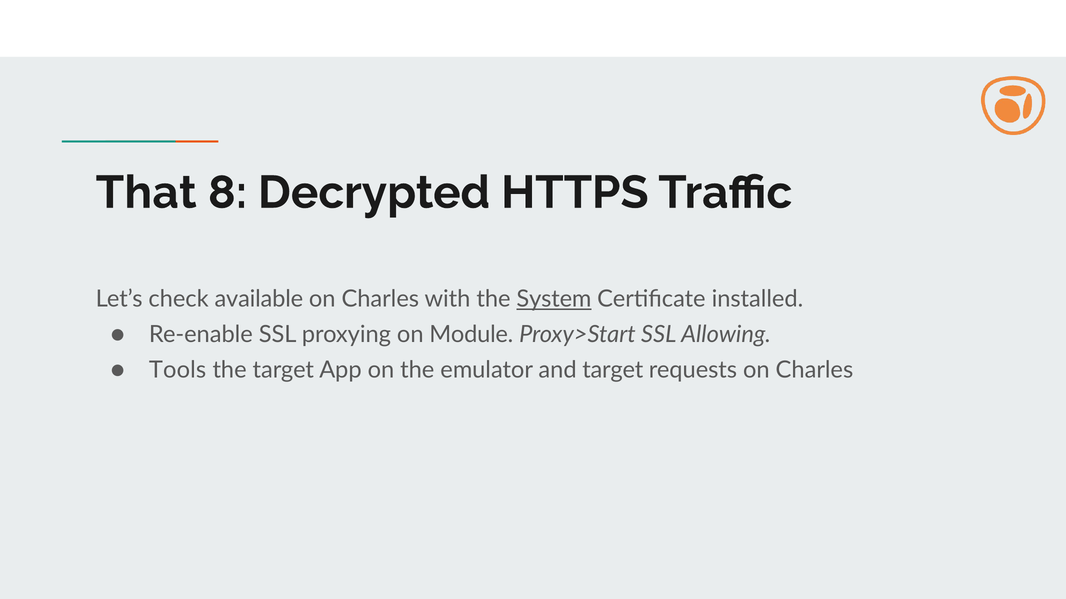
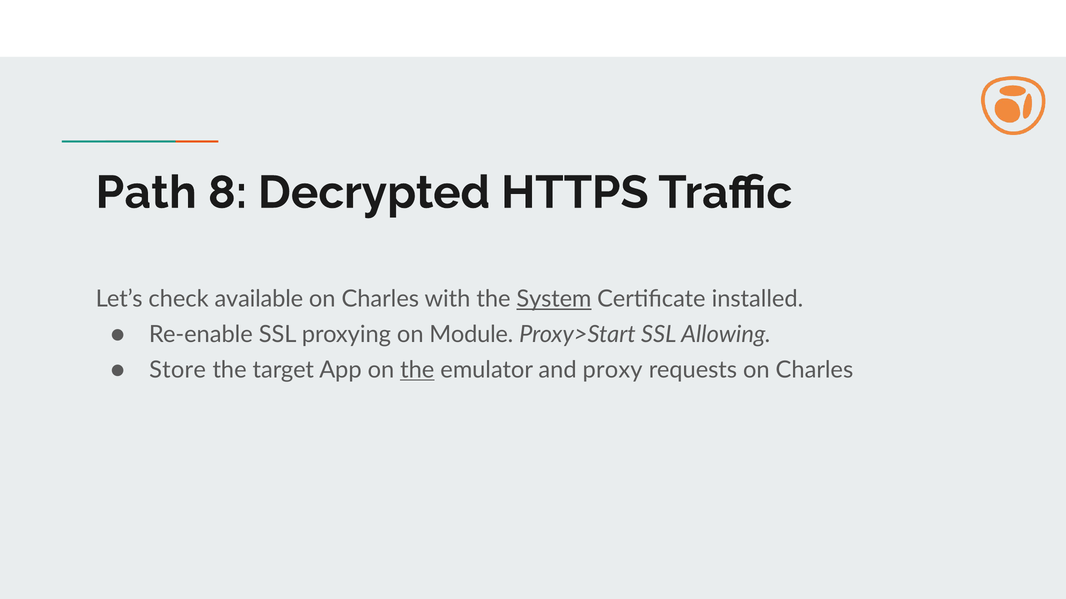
That: That -> Path
Tools: Tools -> Store
the at (417, 370) underline: none -> present
and target: target -> proxy
